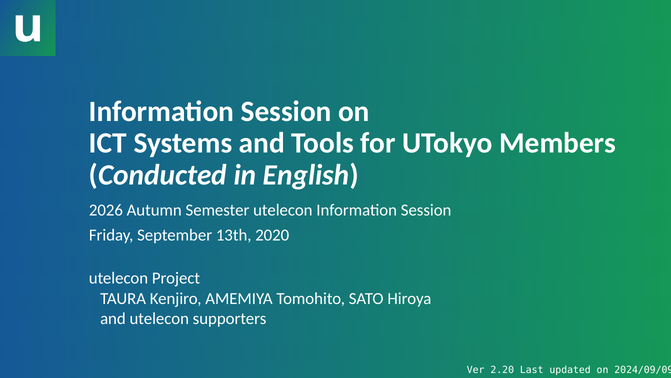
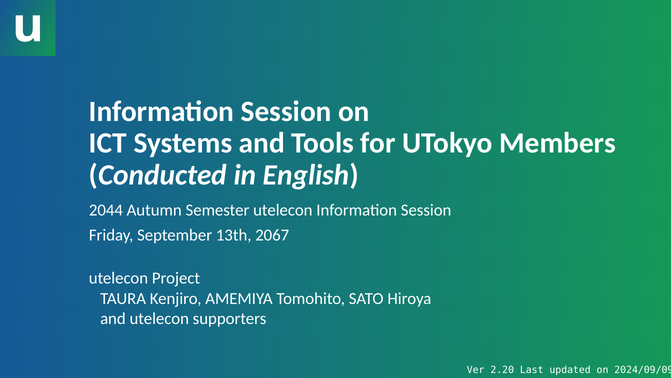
2026: 2026 -> 2044
2020: 2020 -> 2067
